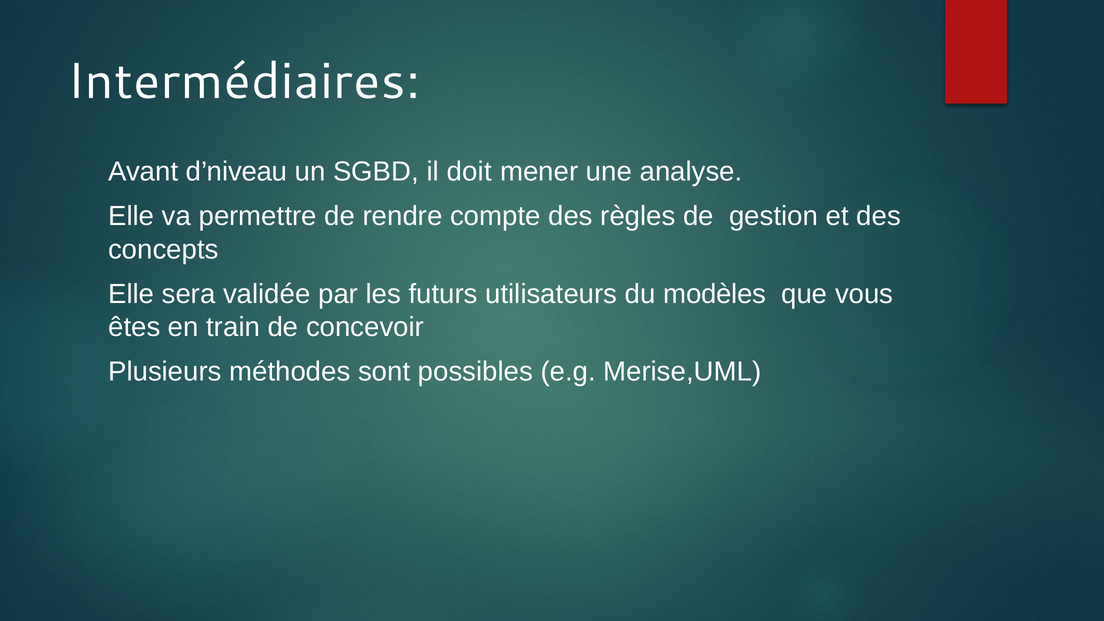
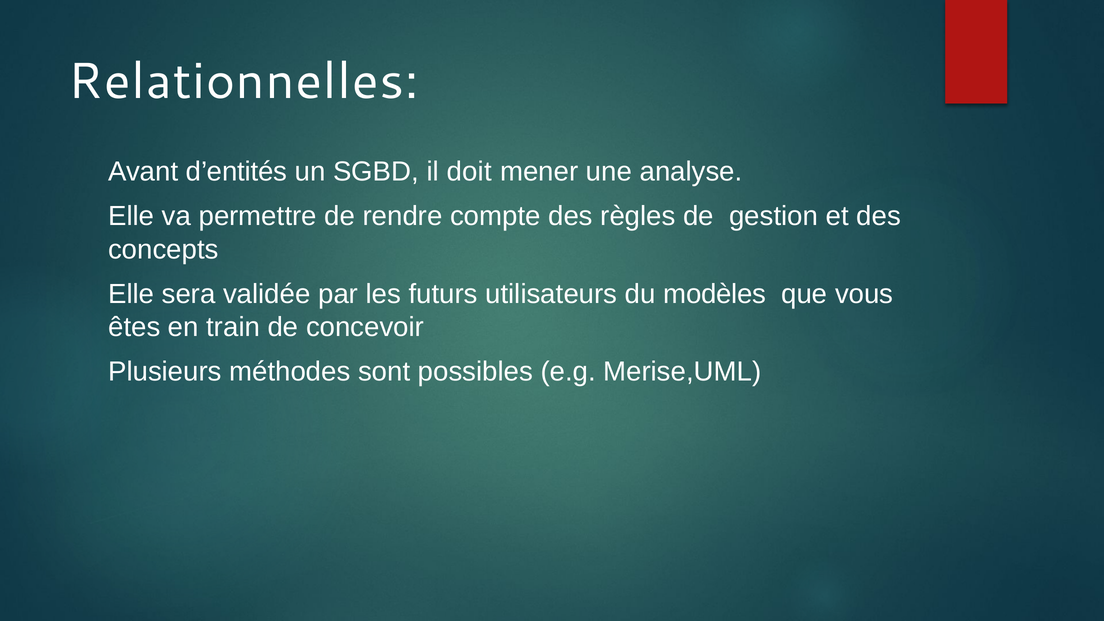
Intermédiaires: Intermédiaires -> Relationnelles
d’niveau: d’niveau -> d’entités
